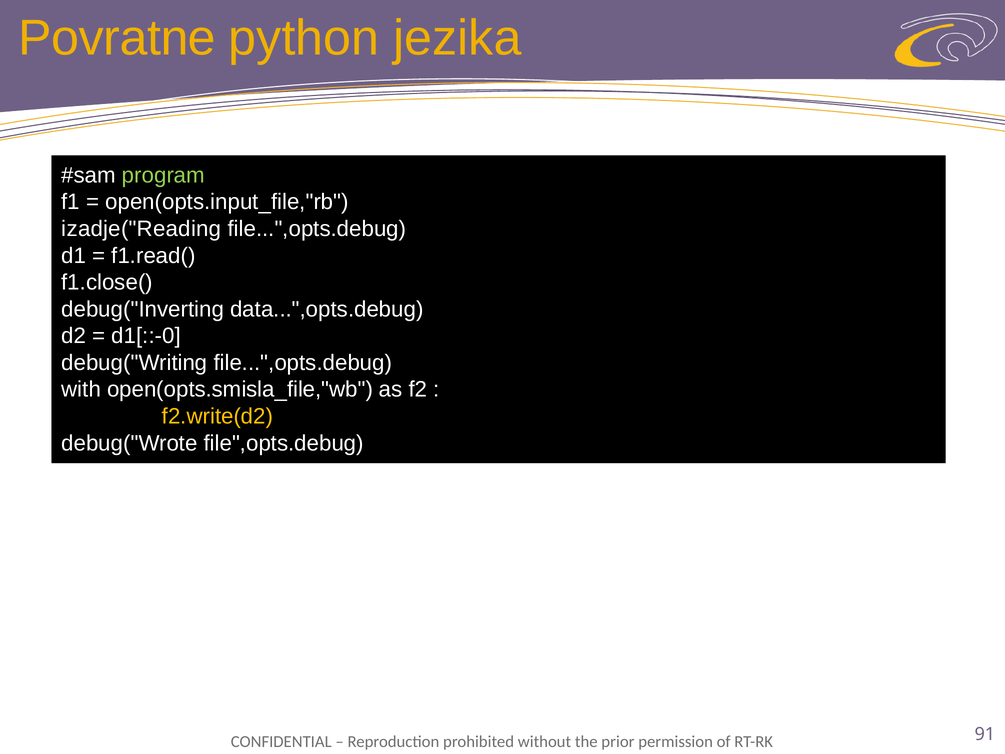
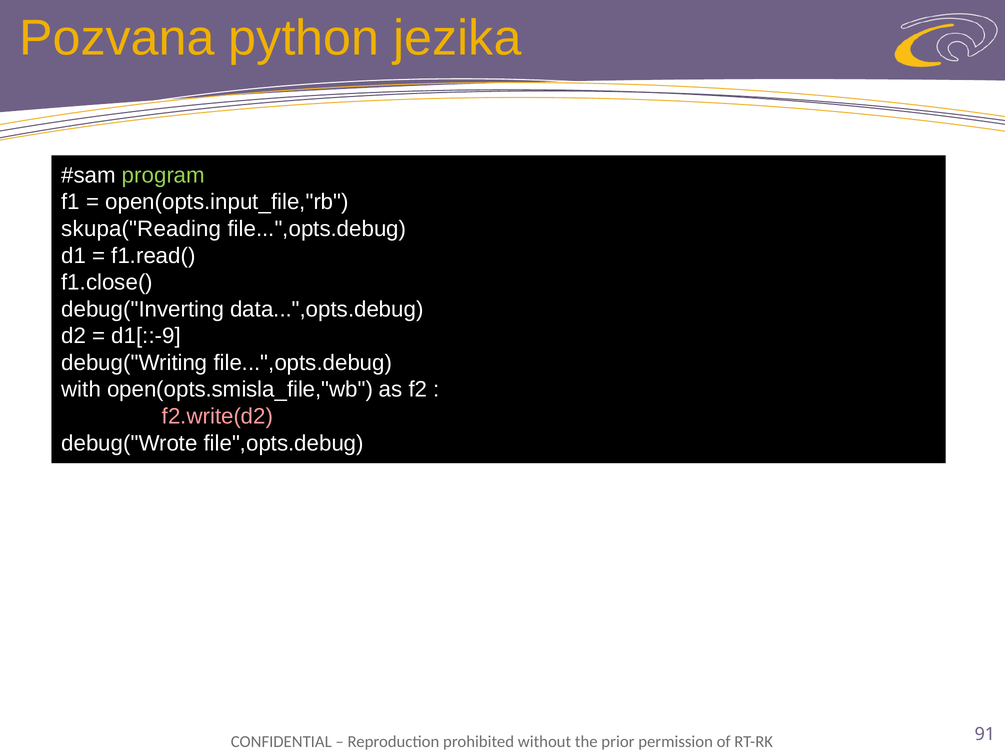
Povratne: Povratne -> Pozvana
izadje("Reading: izadje("Reading -> skupa("Reading
d1[::-0: d1[::-0 -> d1[::-9
f2.write(d2 colour: yellow -> pink
